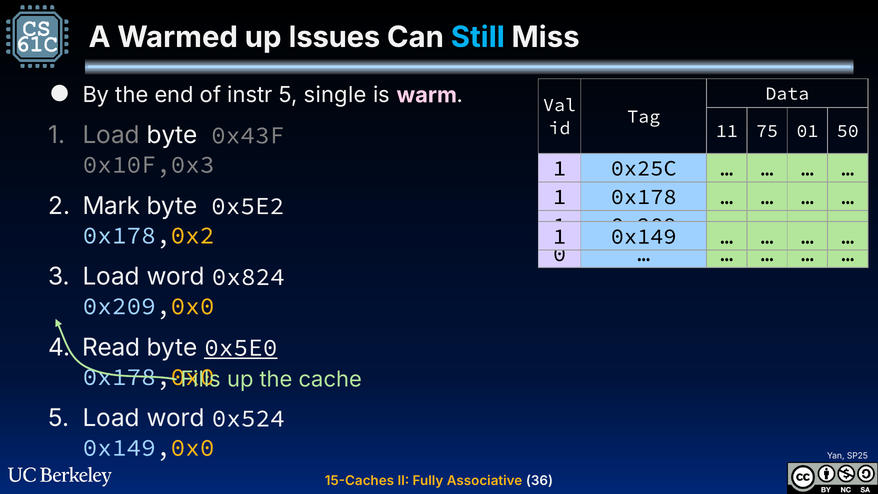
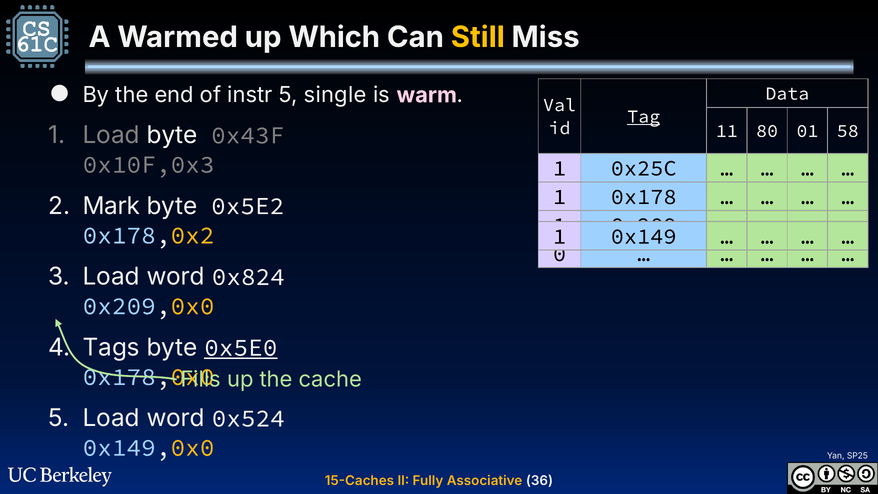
Issues: Issues -> Which
Still colour: light blue -> yellow
Tag underline: none -> present
75: 75 -> 80
50: 50 -> 58
Read: Read -> Tags
